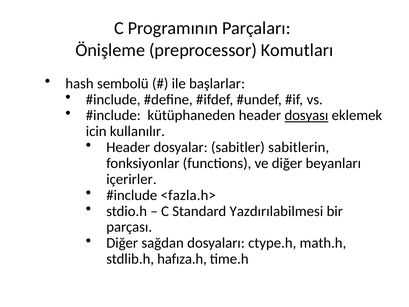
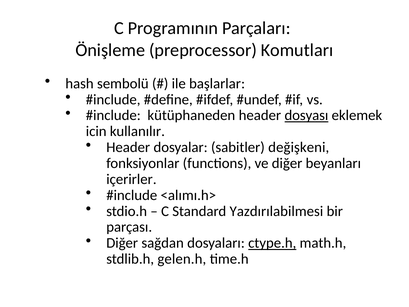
sabitlerin: sabitlerin -> değişkeni
<fazla.h>: <fazla.h> -> <alımı.h>
ctype.h underline: none -> present
hafıza.h: hafıza.h -> gelen.h
